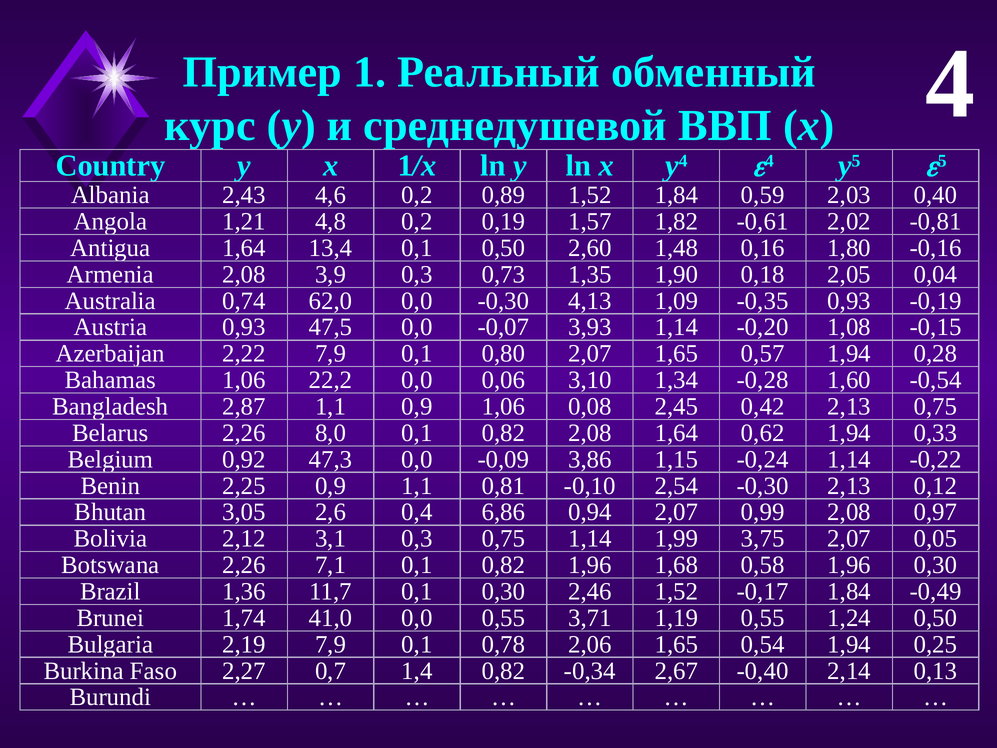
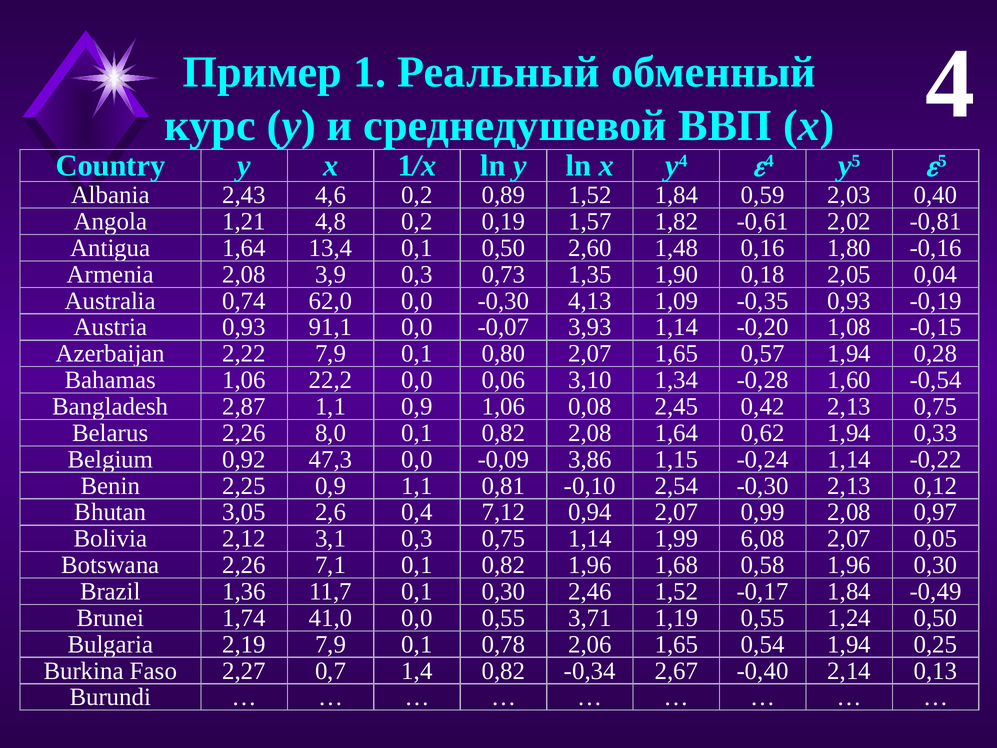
47,5: 47,5 -> 91,1
6,86: 6,86 -> 7,12
3,75: 3,75 -> 6,08
